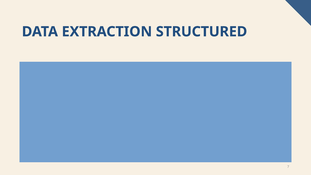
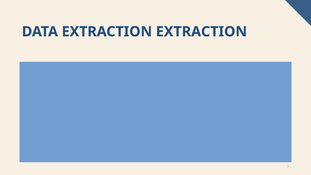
EXTRACTION STRUCTURED: STRUCTURED -> EXTRACTION
